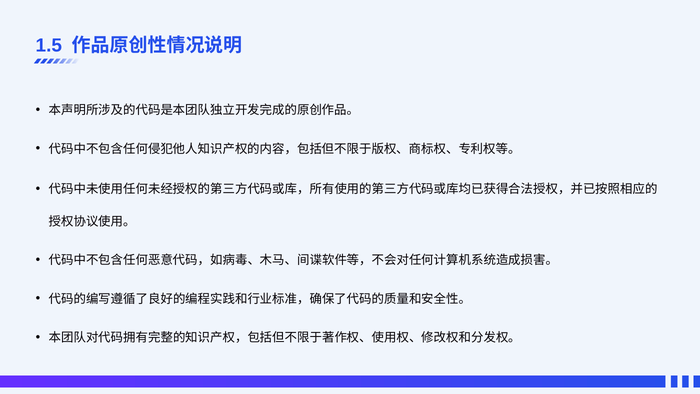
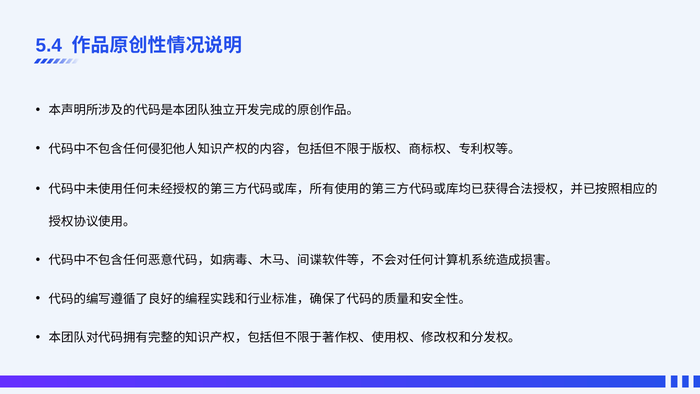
1.5: 1.5 -> 5.4
